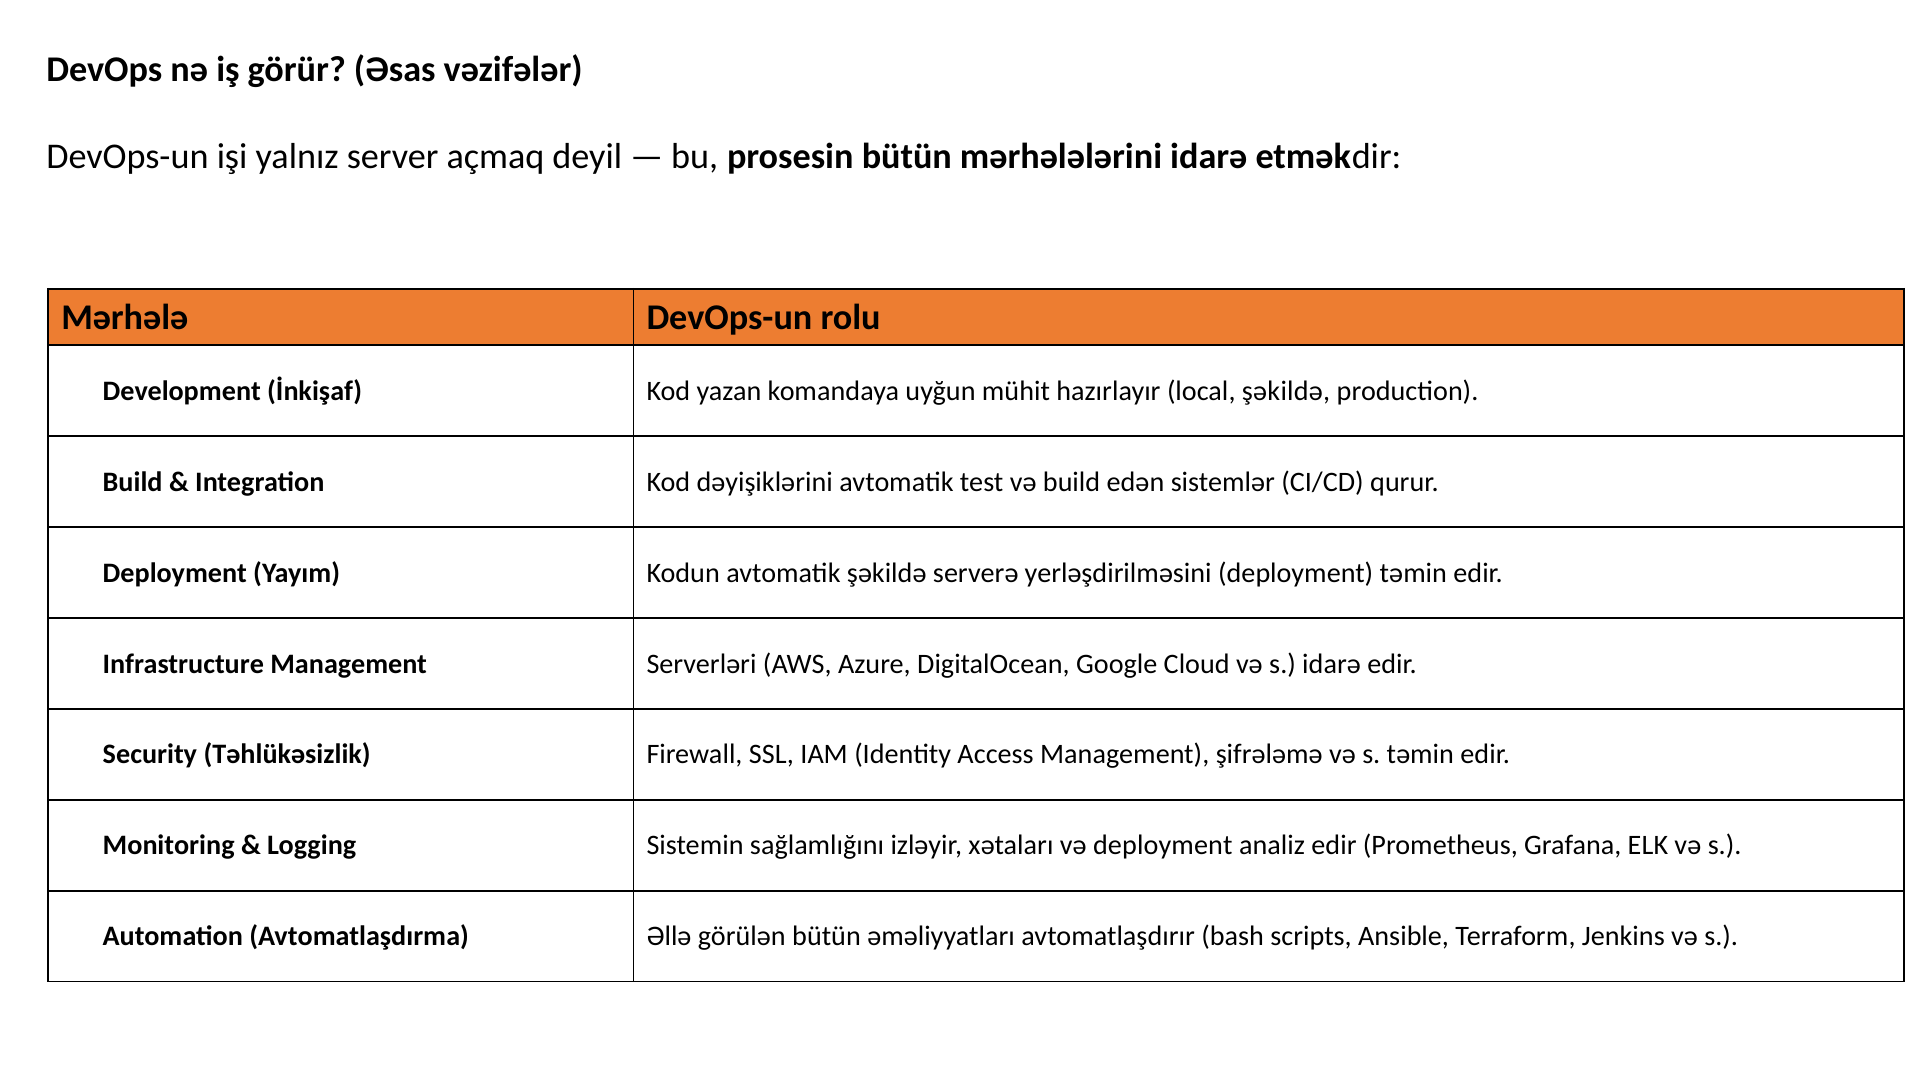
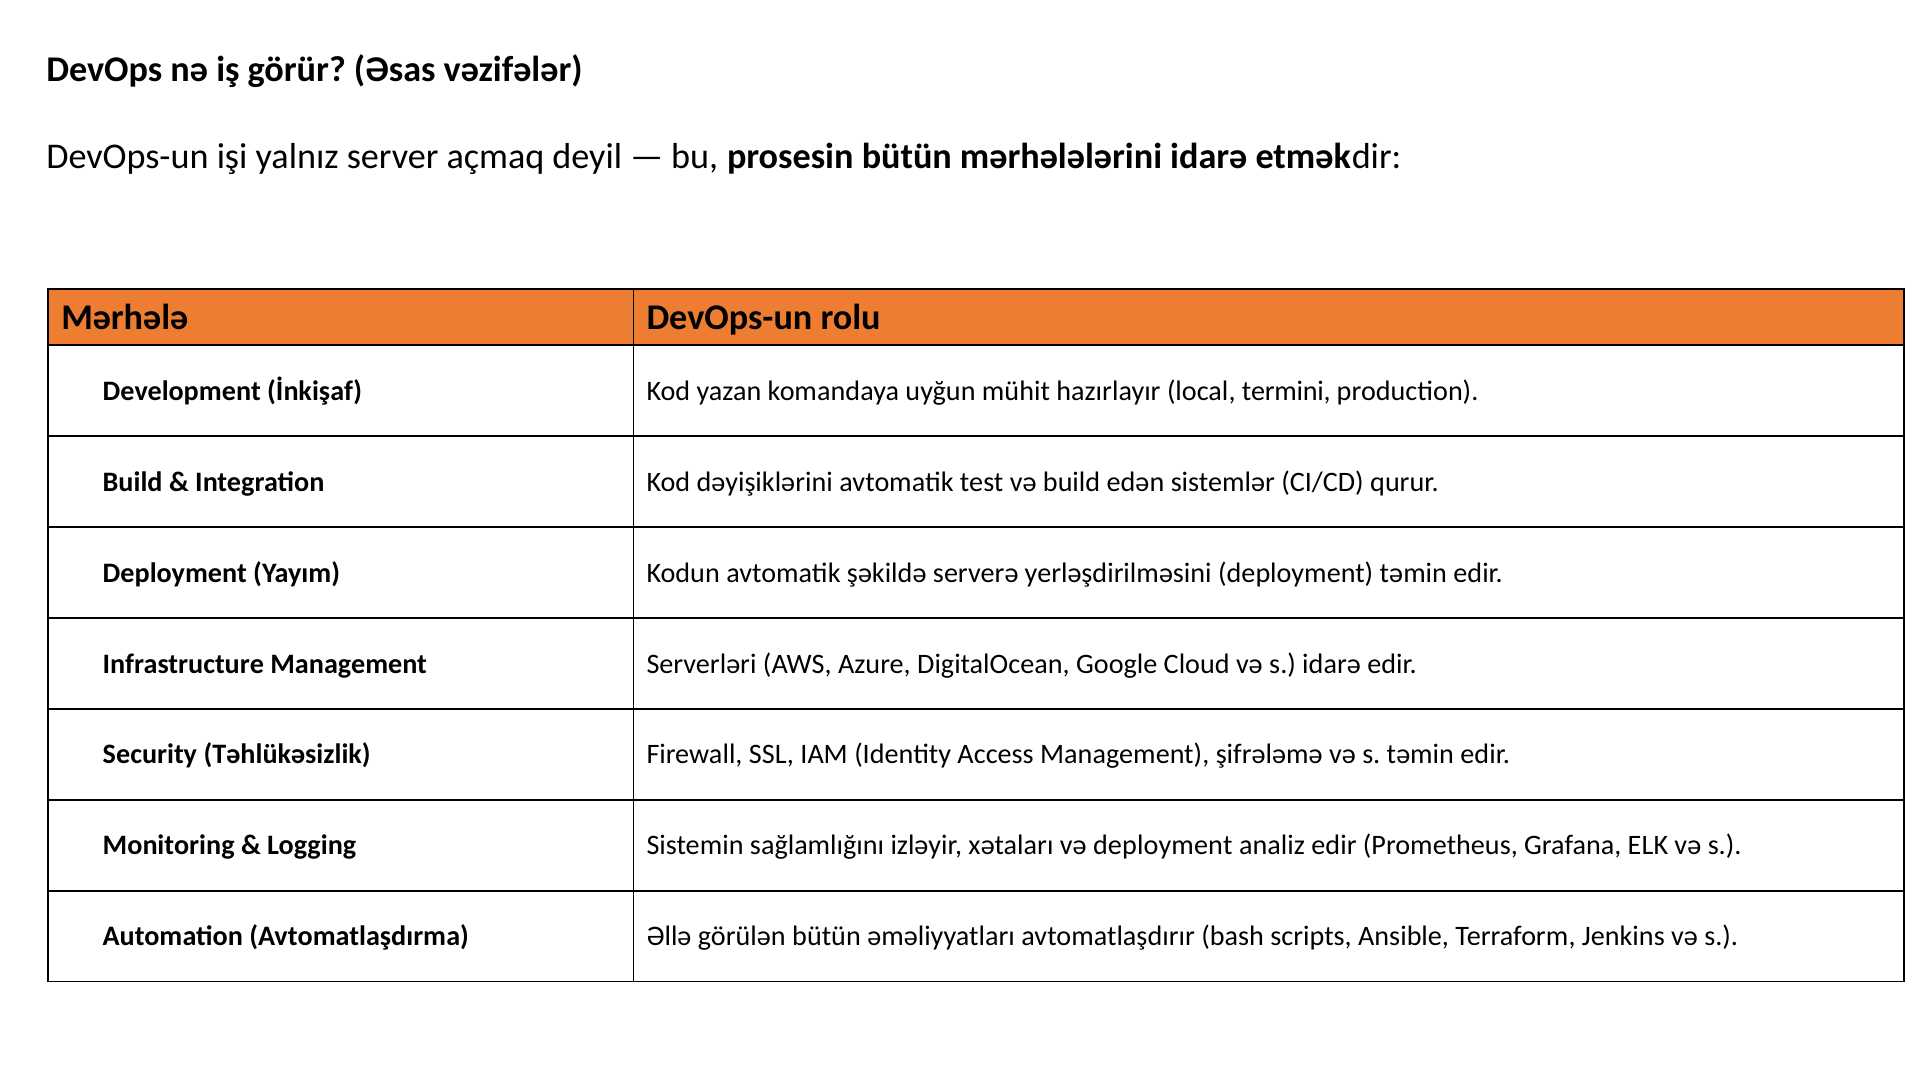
local şəkildə: şəkildə -> termini
